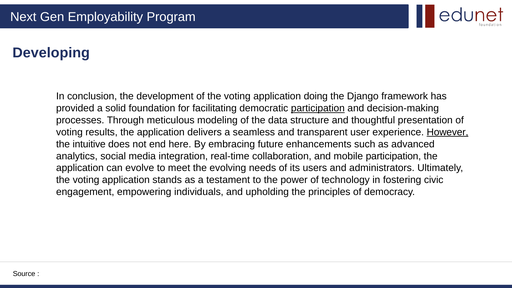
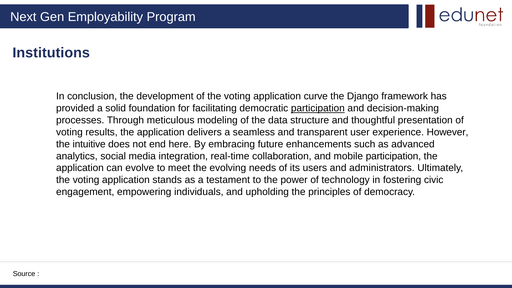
Developing: Developing -> Institutions
doing: doing -> curve
However underline: present -> none
